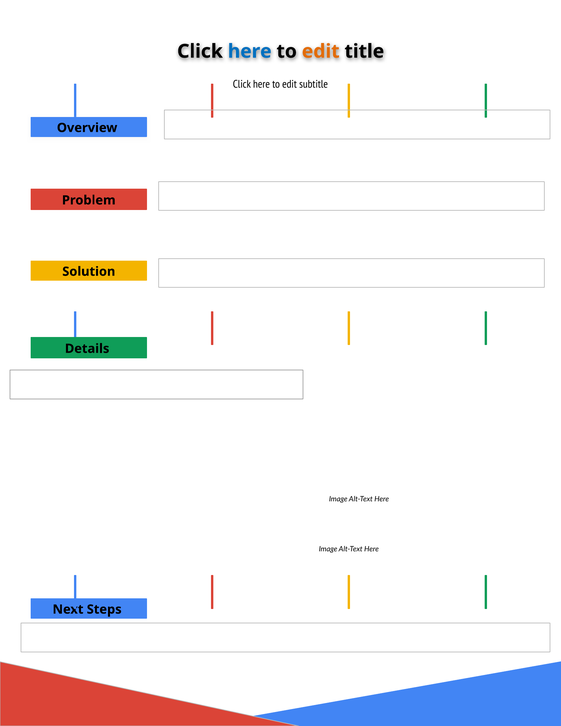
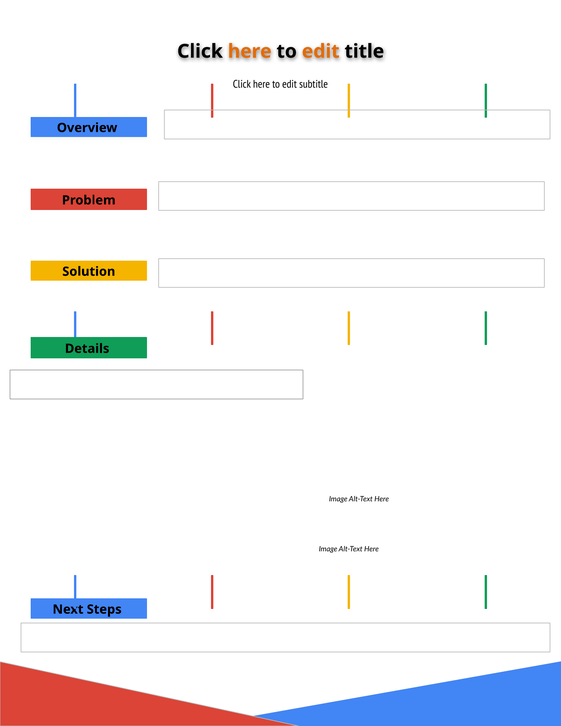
here at (250, 51) colour: blue -> orange
